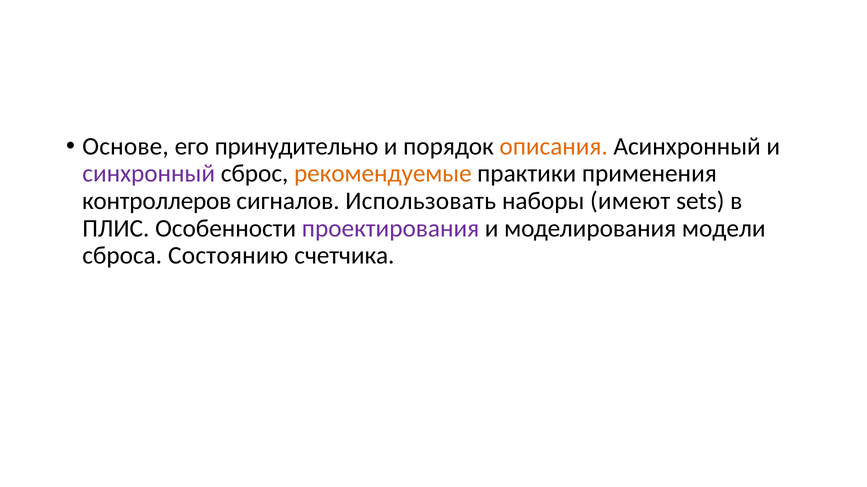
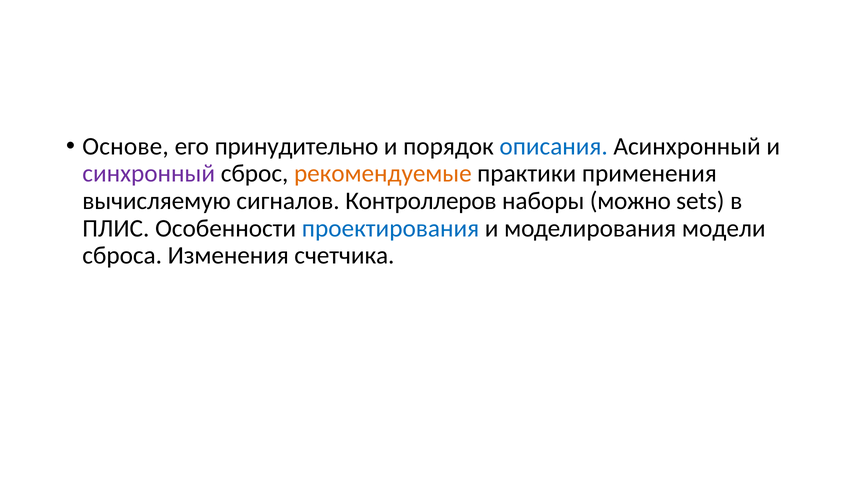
описания colour: orange -> blue
контроллеров: контроллеров -> вычисляемую
Использовать: Использовать -> Контроллеров
имеют: имеют -> можно
проектирования colour: purple -> blue
Состоянию: Состоянию -> Изменения
